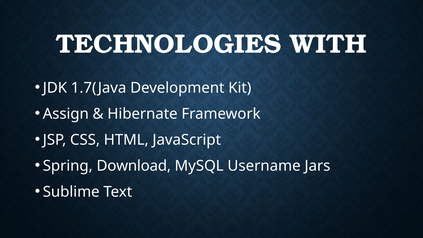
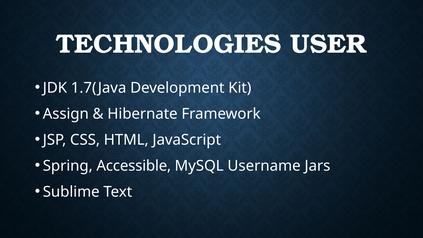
WITH: WITH -> USER
Download: Download -> Accessible
